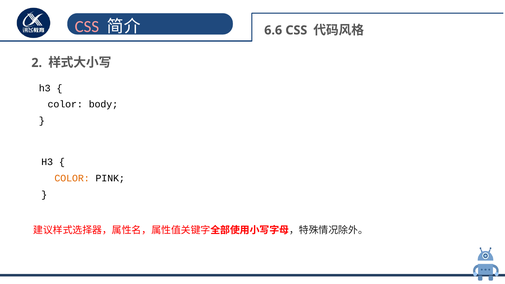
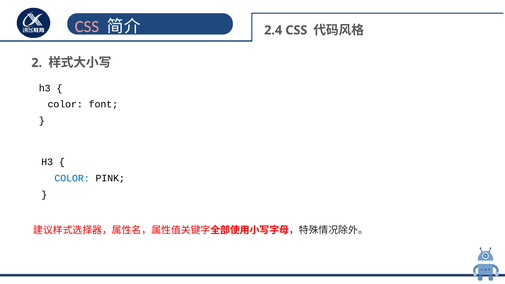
6.6: 6.6 -> 2.4
body: body -> font
COLOR at (72, 178) colour: orange -> blue
